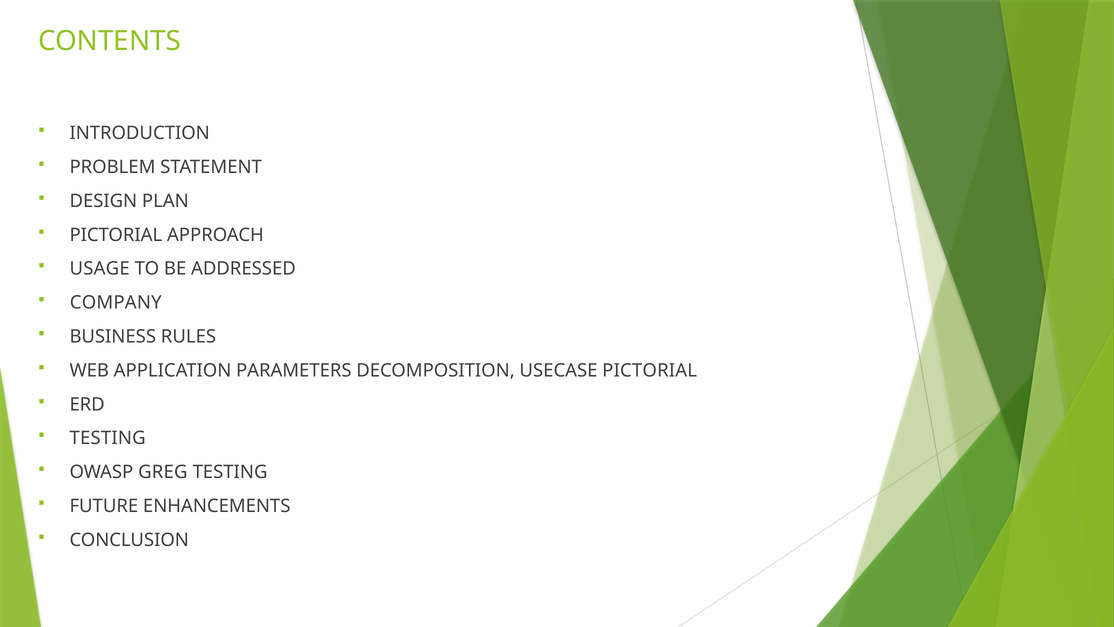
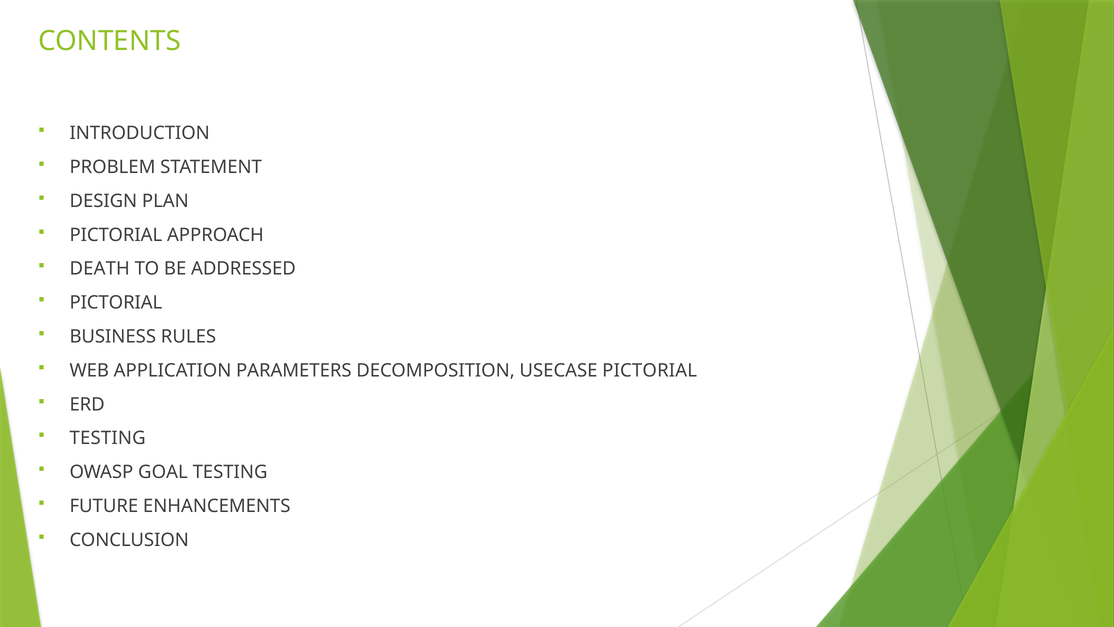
USAGE: USAGE -> DEATH
COMPANY at (116, 303): COMPANY -> PICTORIAL
GREG: GREG -> GOAL
